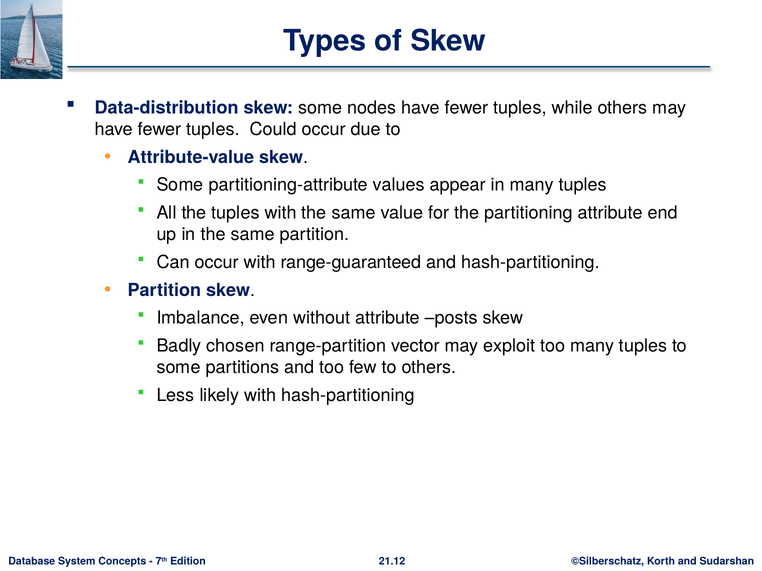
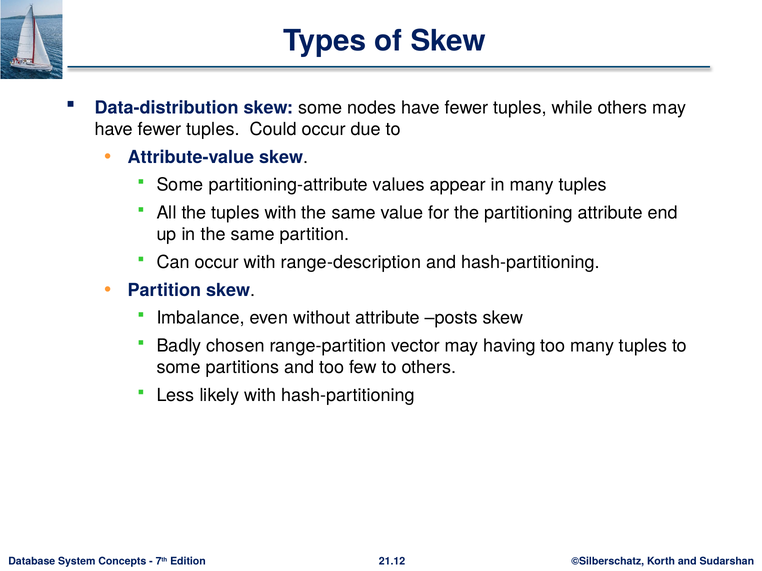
range-guaranteed: range-guaranteed -> range-description
exploit: exploit -> having
